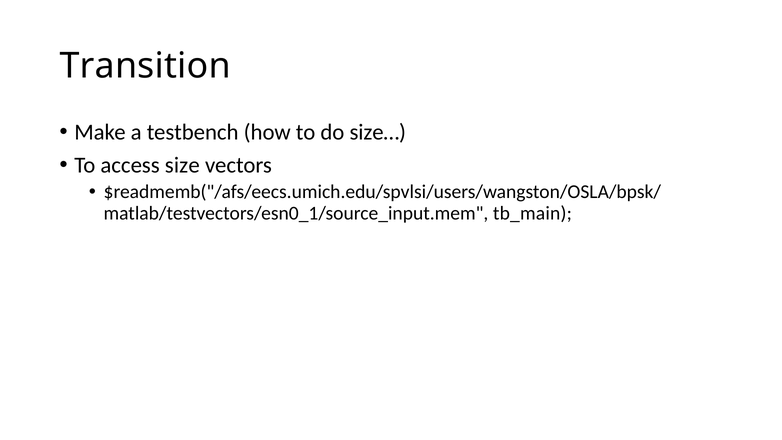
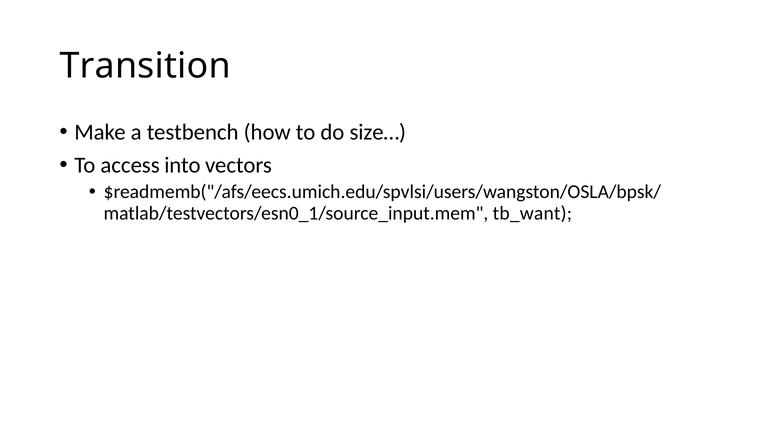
size: size -> into
tb_main: tb_main -> tb_want
